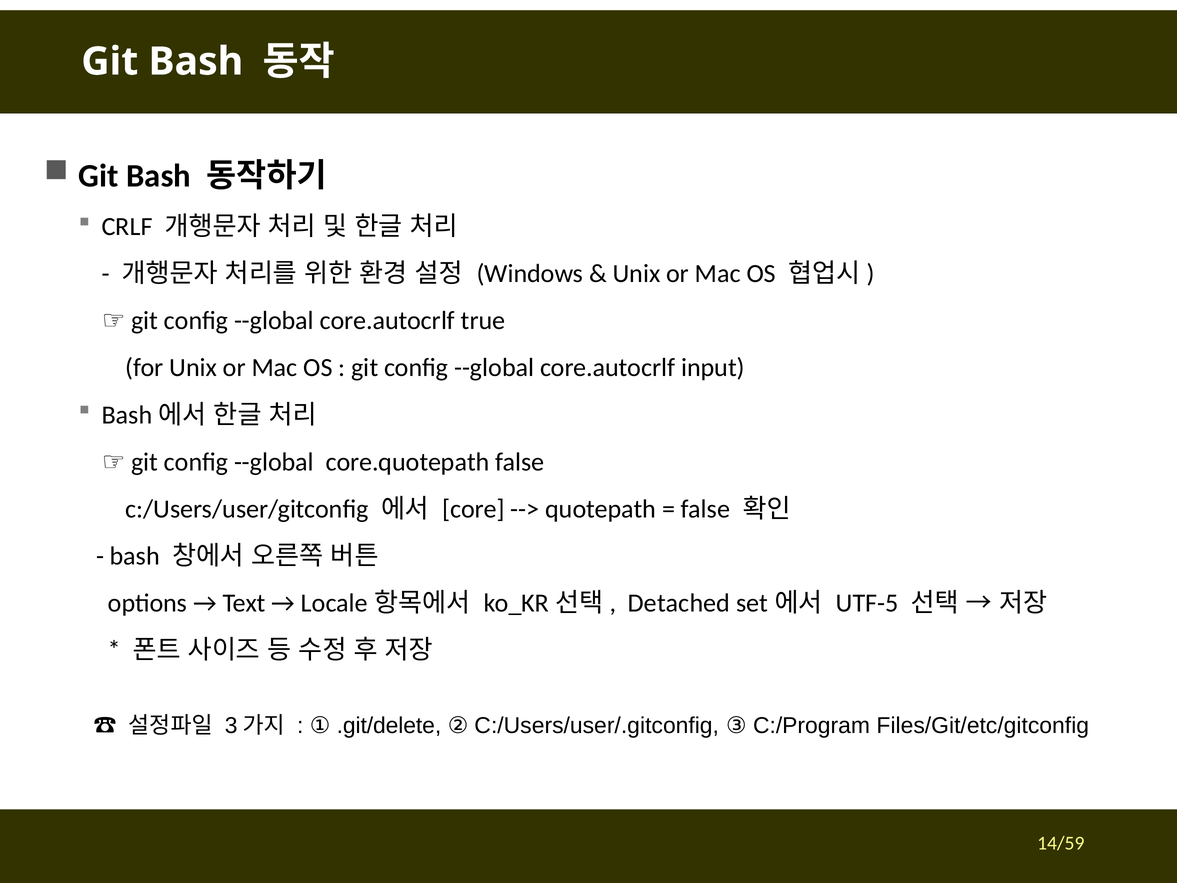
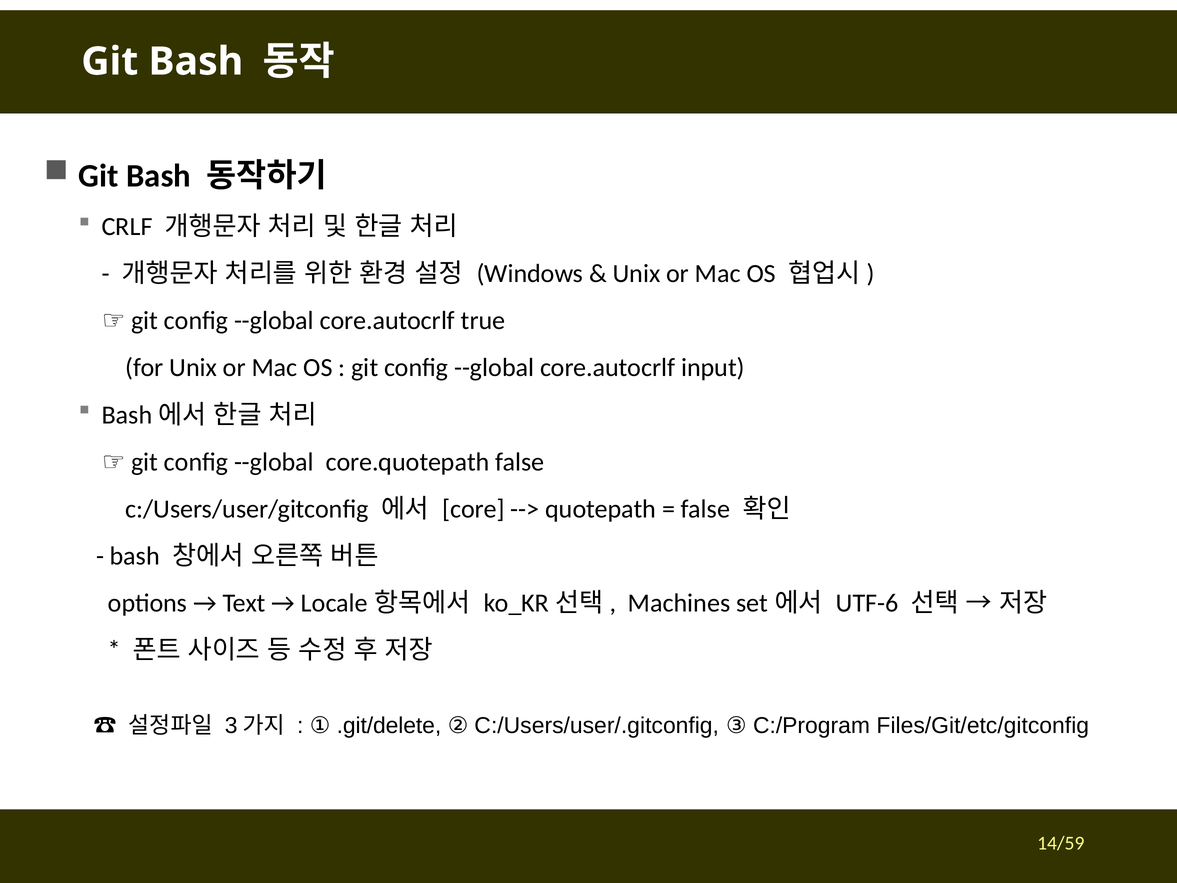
Detached: Detached -> Machines
UTF-5: UTF-5 -> UTF-6
